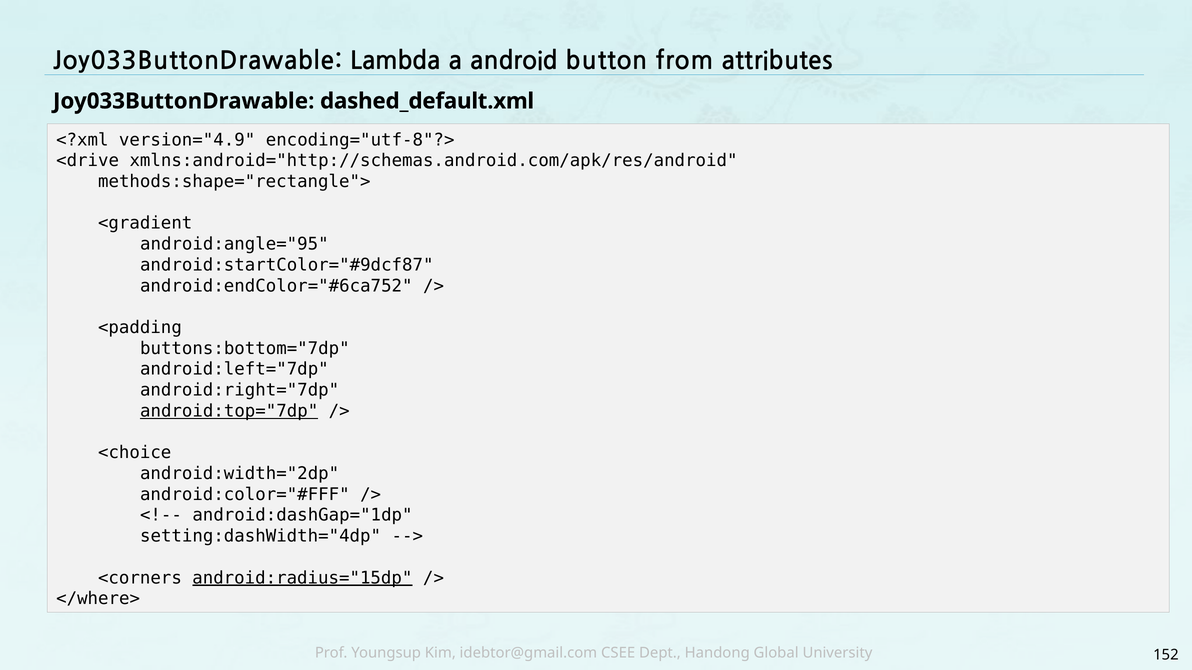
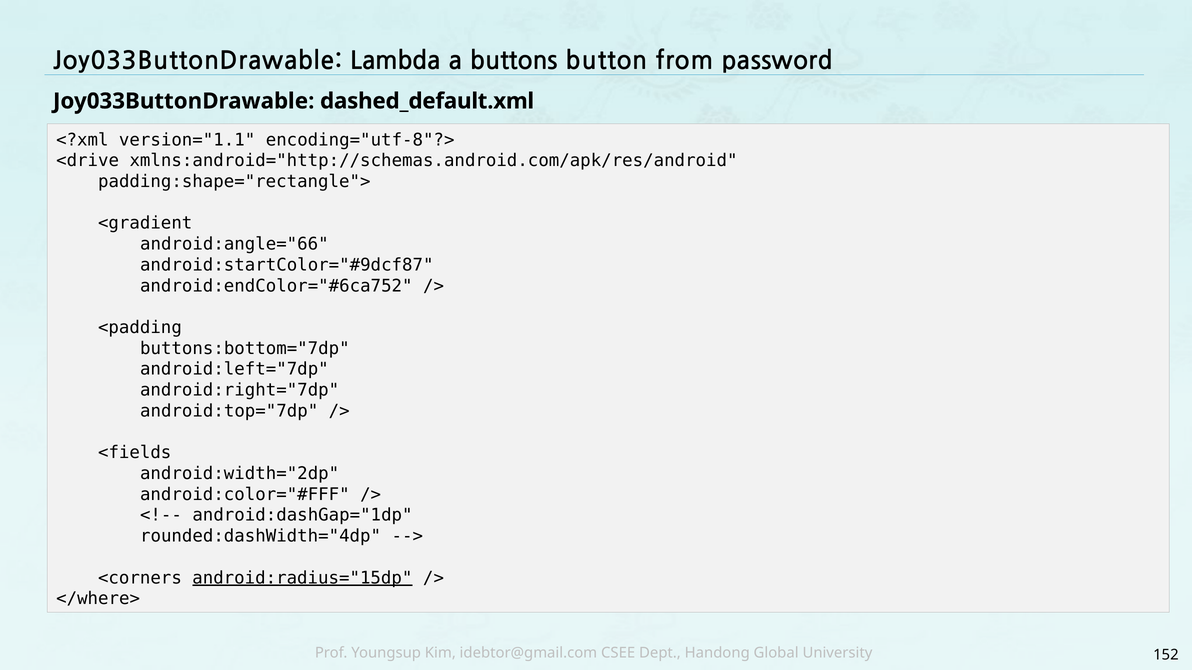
android: android -> buttons
attributes: attributes -> password
version="4.9: version="4.9 -> version="1.1
methods:shape="rectangle">: methods:shape="rectangle"> -> padding:shape="rectangle">
android:angle="95: android:angle="95 -> android:angle="66
android:top="7dp underline: present -> none
<choice: <choice -> <fields
setting:dashWidth="4dp: setting:dashWidth="4dp -> rounded:dashWidth="4dp
